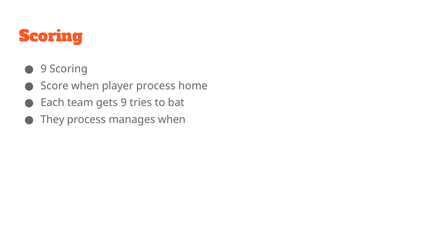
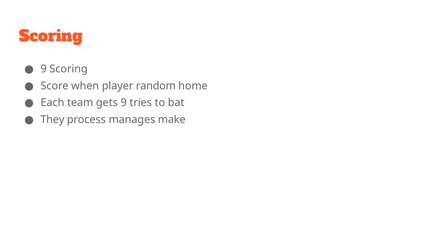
player process: process -> random
manages when: when -> make
